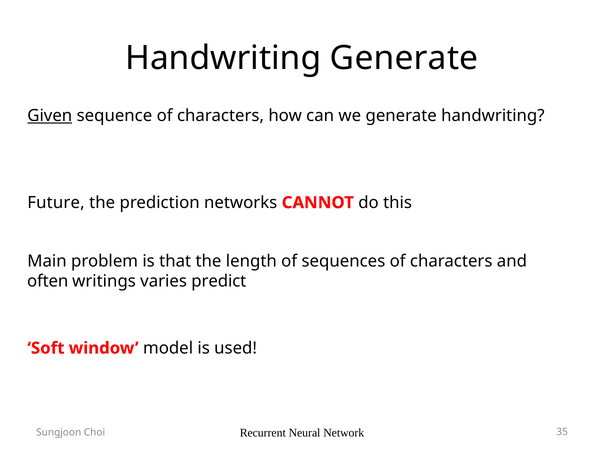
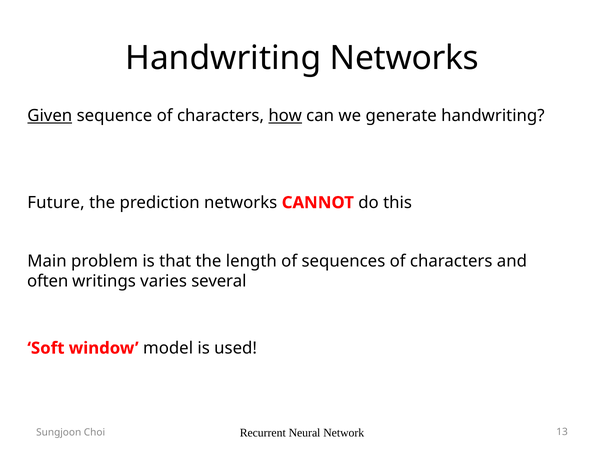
Handwriting Generate: Generate -> Networks
how underline: none -> present
predict: predict -> several
35: 35 -> 13
